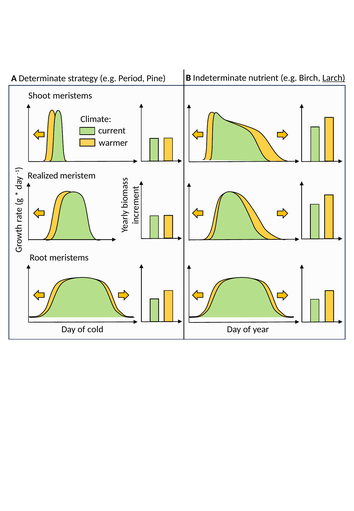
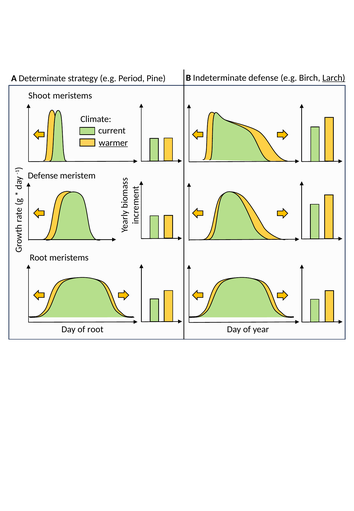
Indeterminate nutrient: nutrient -> defense
warmer underline: none -> present
Realized at (43, 176): Realized -> Defense
of cold: cold -> root
